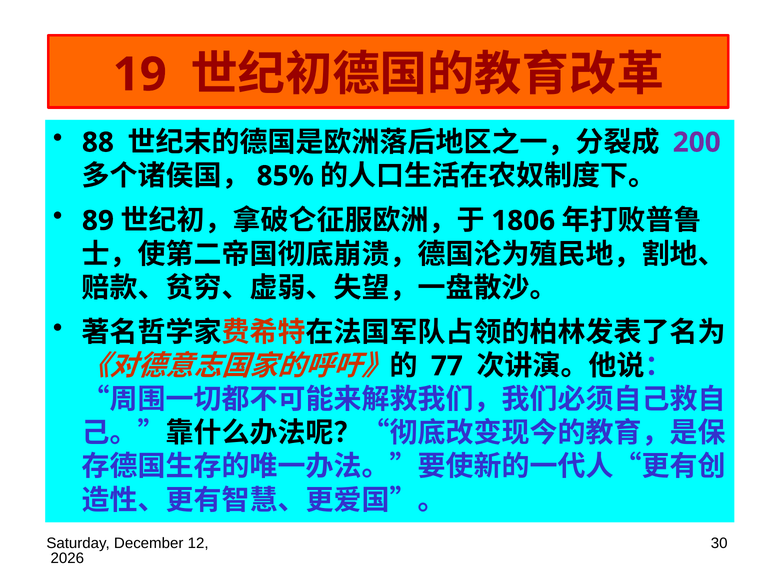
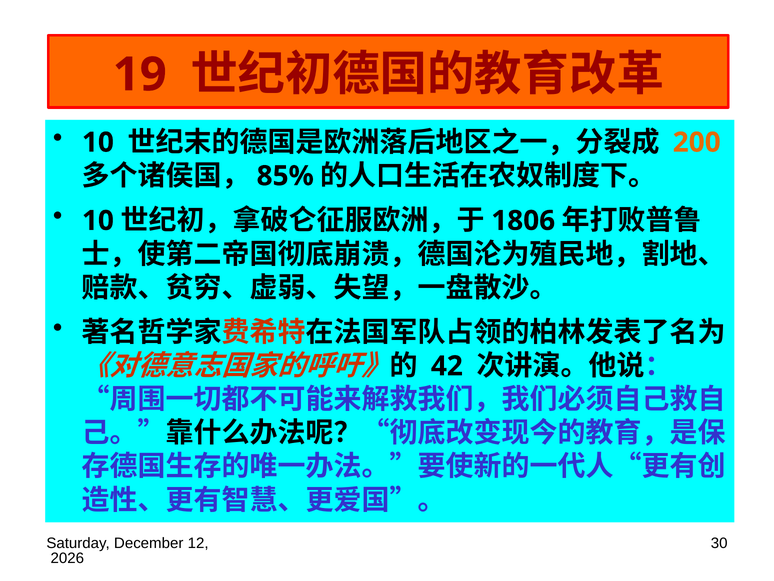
88 at (98, 142): 88 -> 10
200 colour: purple -> orange
89 at (98, 221): 89 -> 10
77: 77 -> 42
